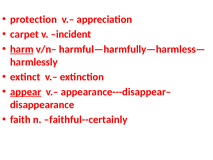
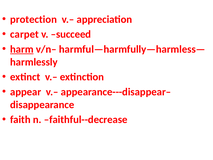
incident: incident -> succeed
appear underline: present -> none
faithful--certainly: faithful--certainly -> faithful--decrease
